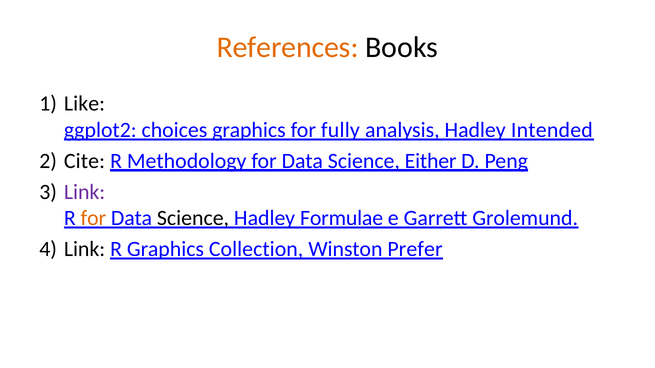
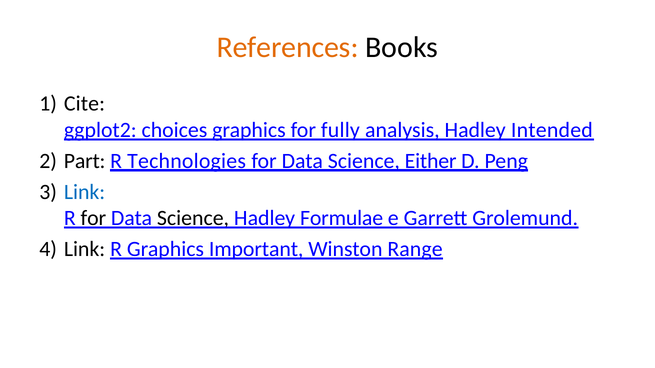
Like: Like -> Cite
Cite: Cite -> Part
Methodology: Methodology -> Technologies
Link at (85, 192) colour: purple -> blue
for at (93, 218) colour: orange -> black
Collection: Collection -> Important
Prefer: Prefer -> Range
